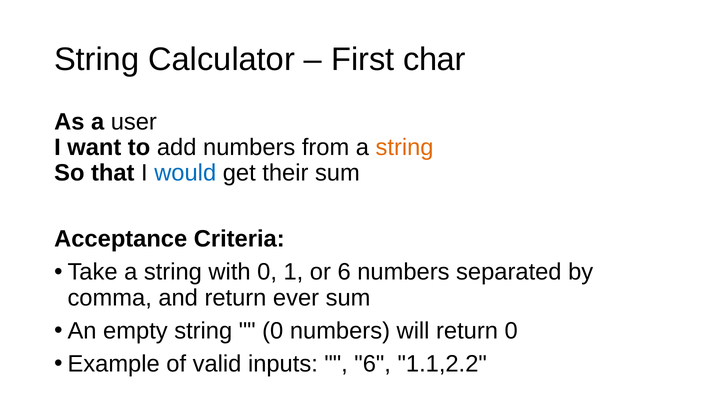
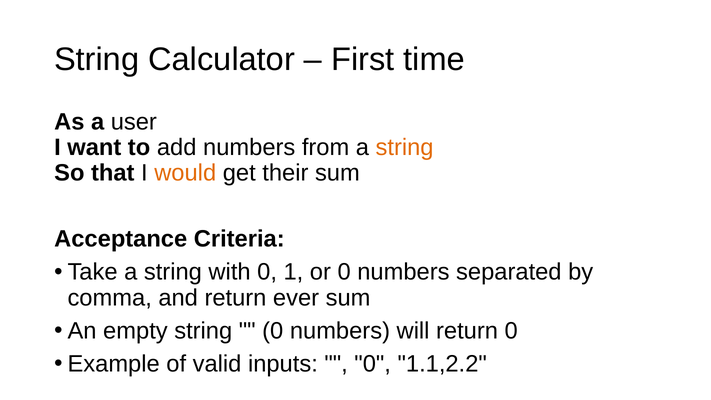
char: char -> time
would colour: blue -> orange
or 6: 6 -> 0
6 at (373, 364): 6 -> 0
